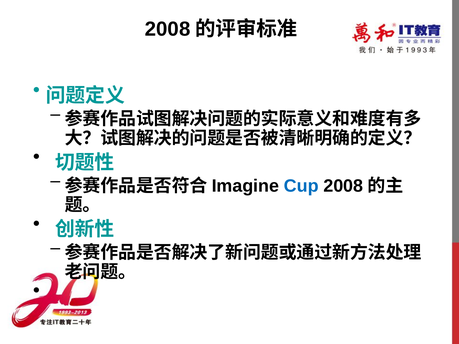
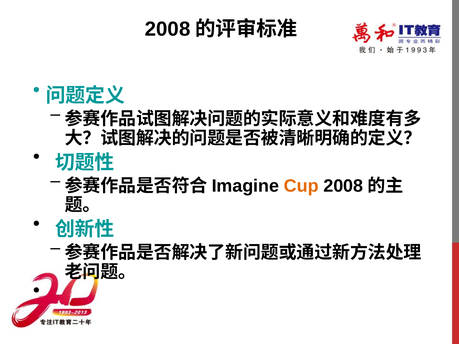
Cup colour: blue -> orange
